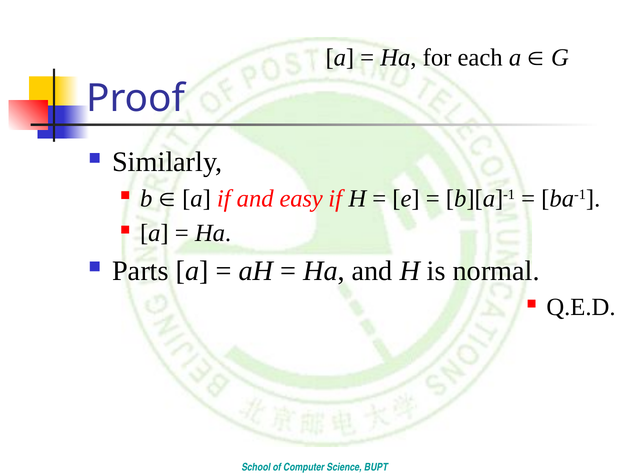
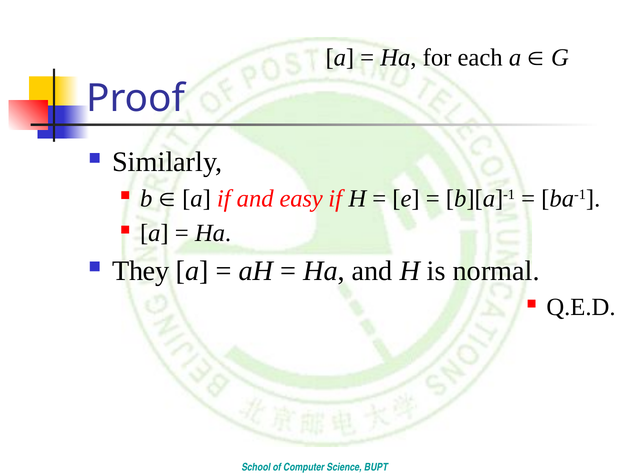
Parts: Parts -> They
